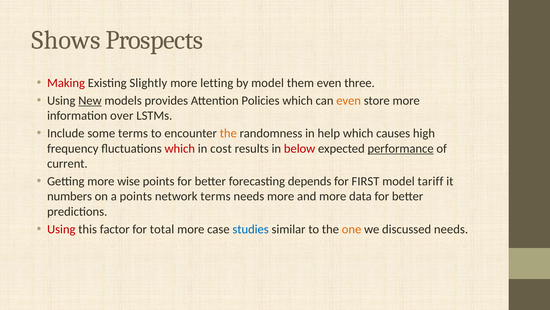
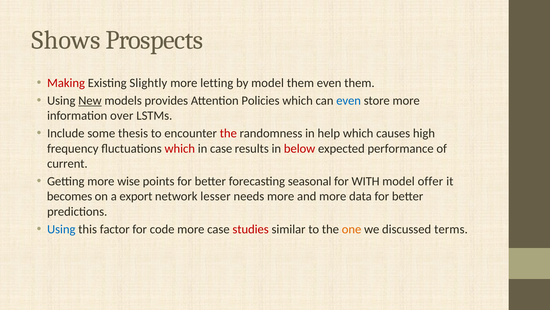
even three: three -> them
even at (349, 100) colour: orange -> blue
some terms: terms -> thesis
the at (228, 133) colour: orange -> red
in cost: cost -> case
performance underline: present -> none
depends: depends -> seasonal
FIRST: FIRST -> WITH
tariff: tariff -> offer
numbers: numbers -> becomes
a points: points -> export
network terms: terms -> lesser
Using at (61, 229) colour: red -> blue
total: total -> code
studies colour: blue -> red
discussed needs: needs -> terms
